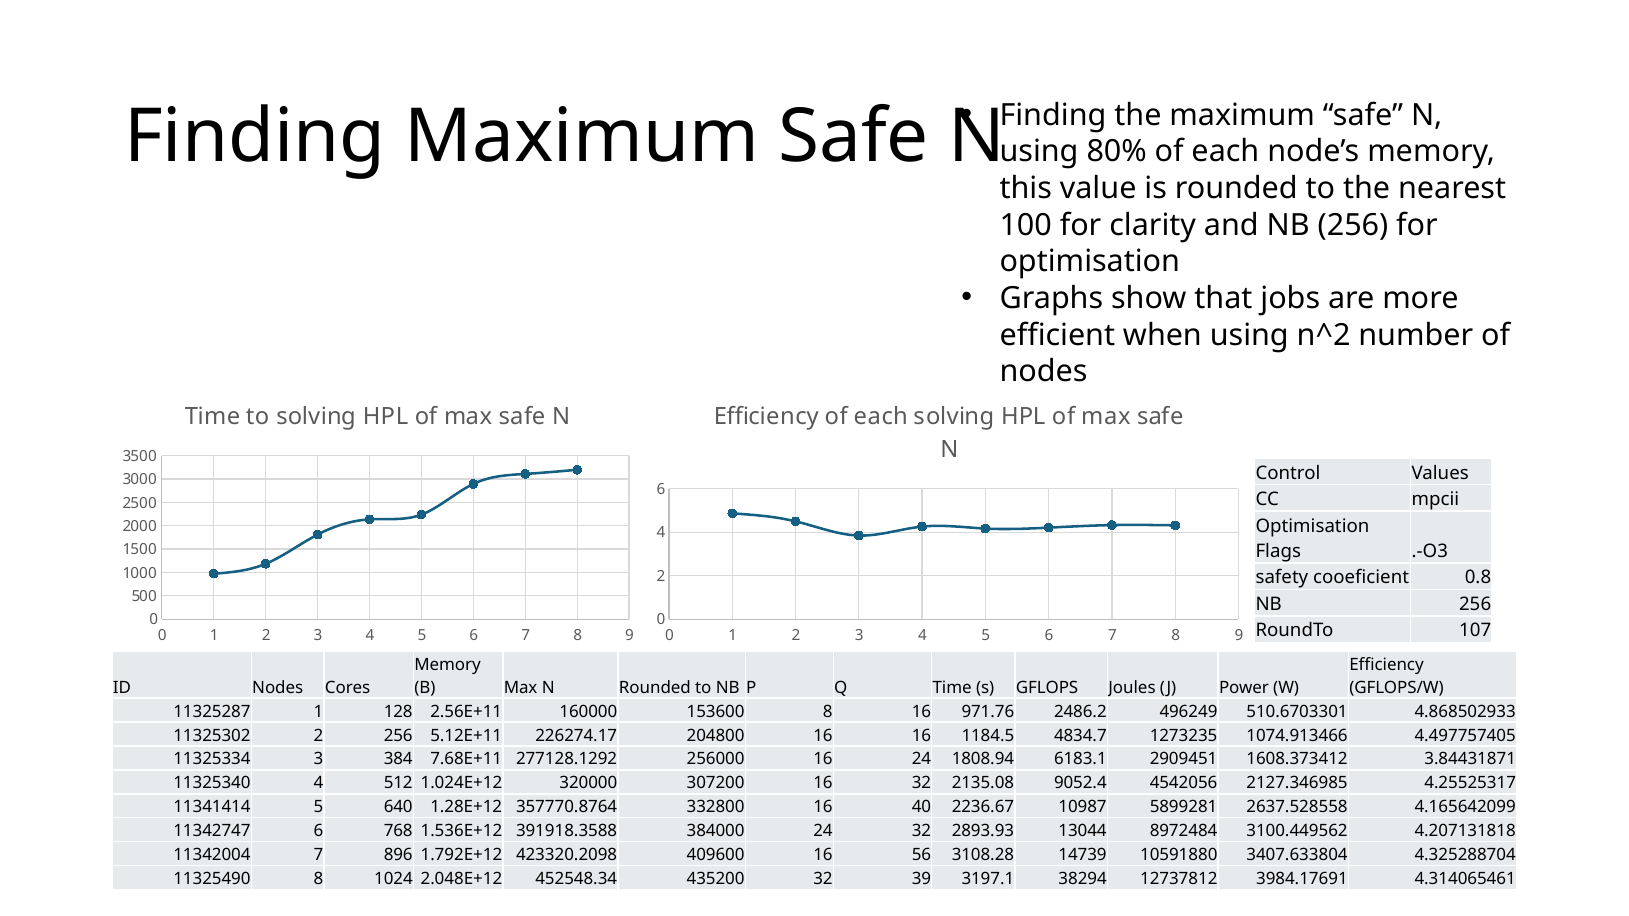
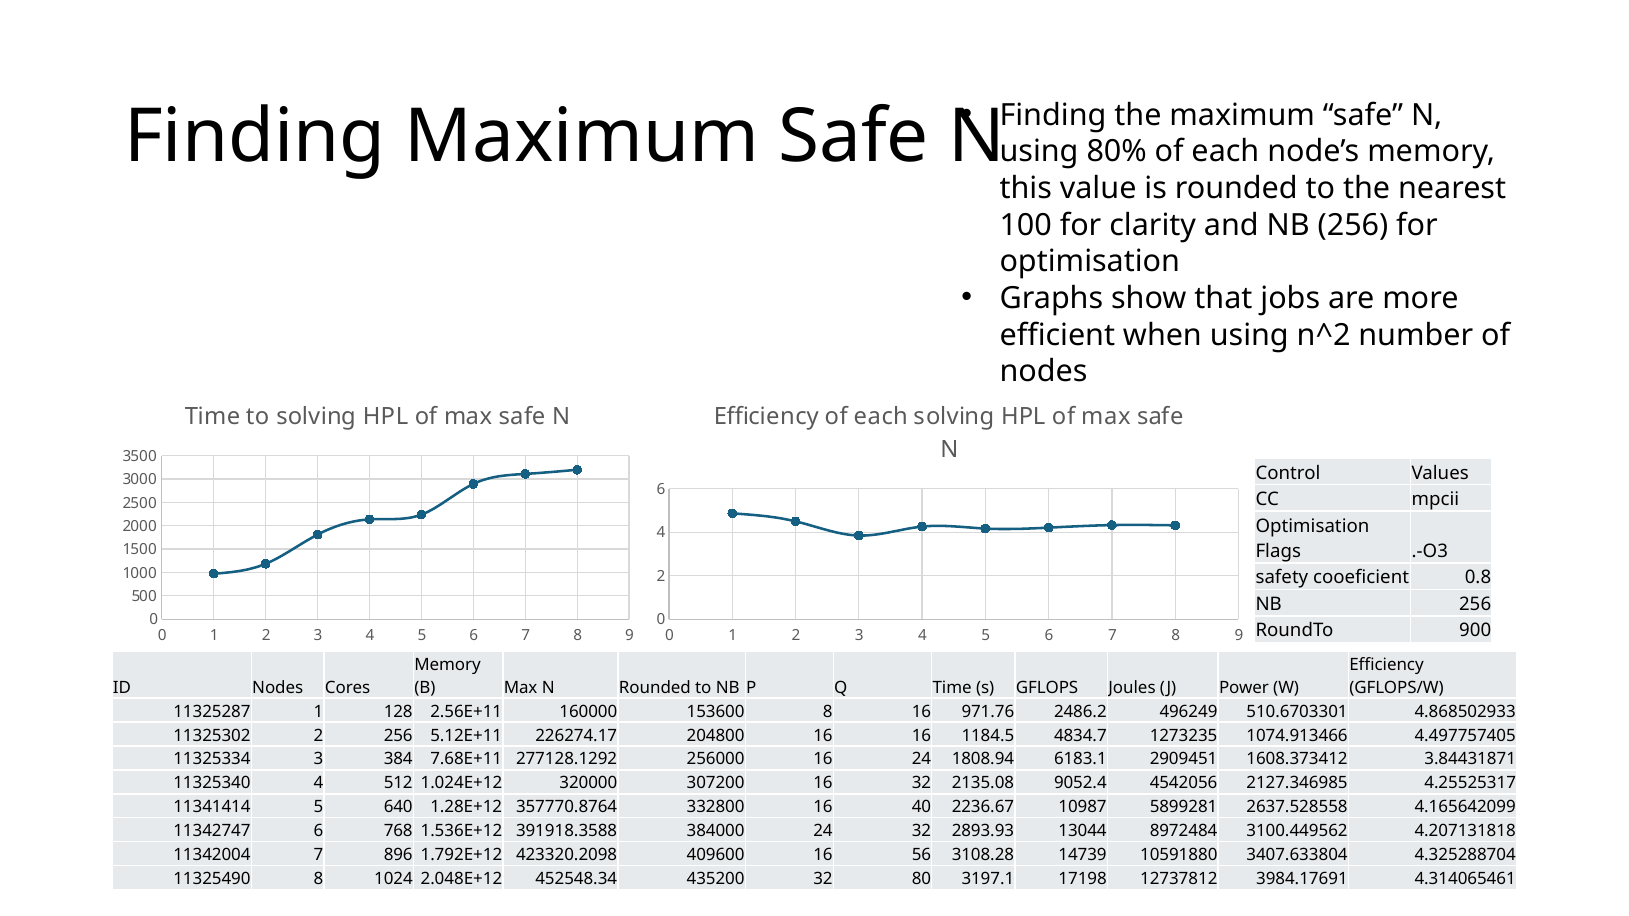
107: 107 -> 900
39: 39 -> 80
38294: 38294 -> 17198
